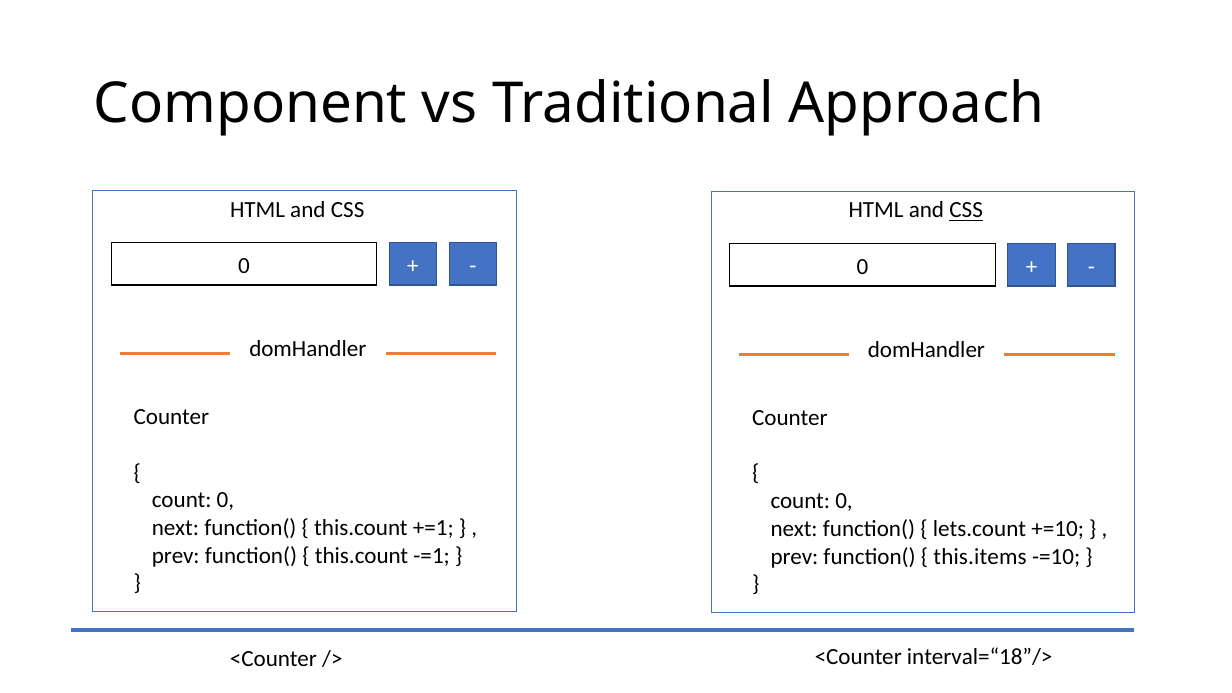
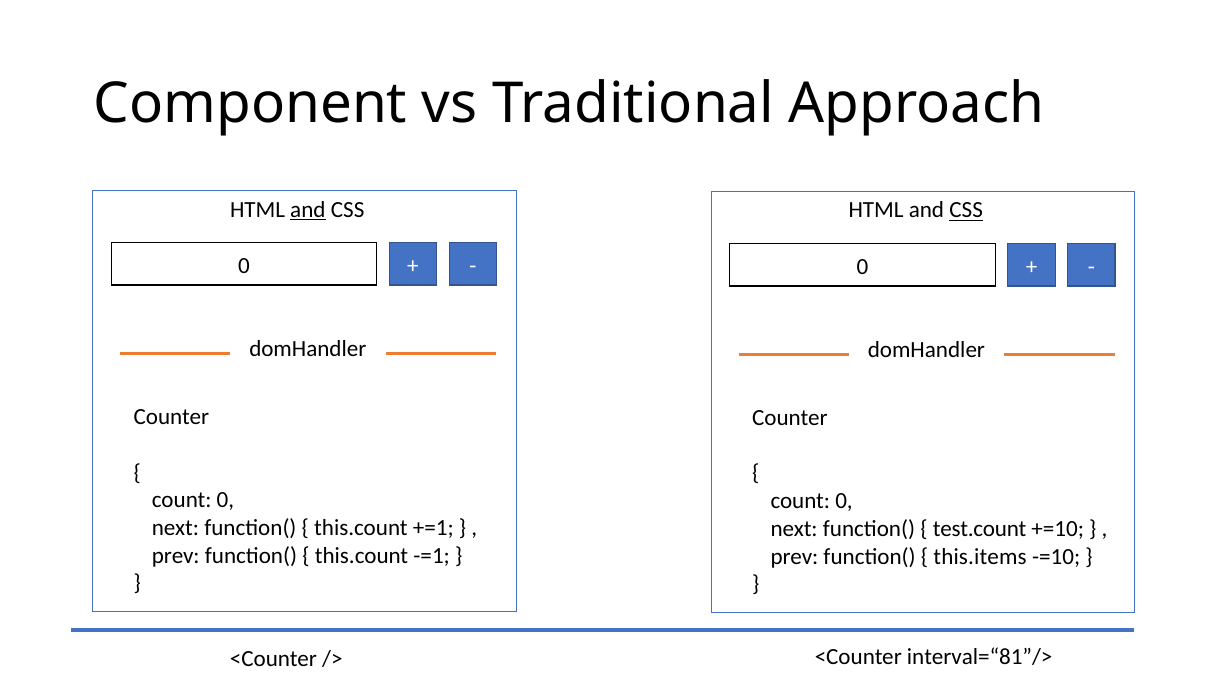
and at (308, 209) underline: none -> present
lets.count: lets.count -> test.count
interval=“18”/>: interval=“18”/> -> interval=“81”/>
